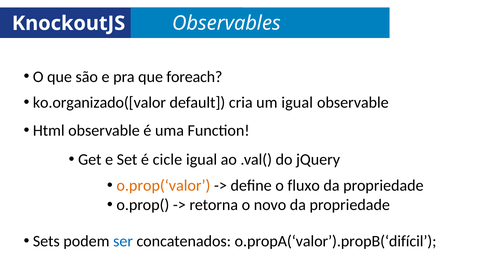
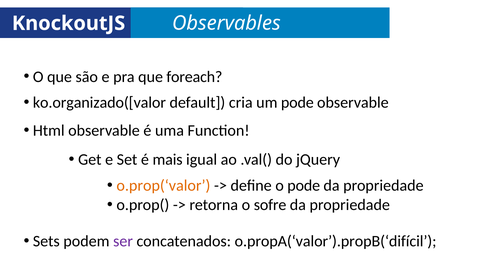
um igual: igual -> pode
cicle: cicle -> mais
o fluxo: fluxo -> pode
novo: novo -> sofre
ser colour: blue -> purple
